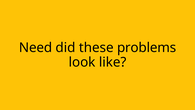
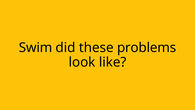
Need: Need -> Swim
